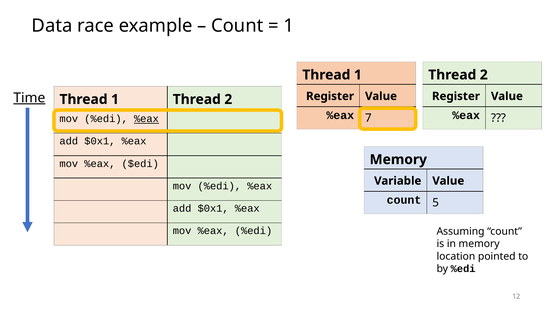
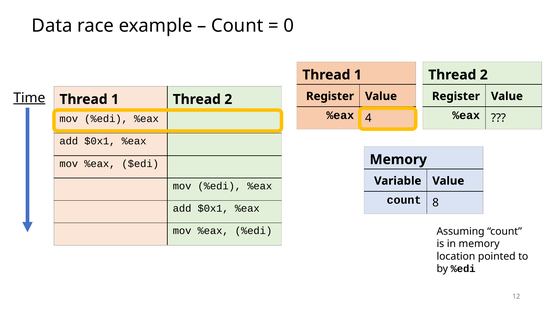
1 at (289, 26): 1 -> 0
7: 7 -> 4
%eax at (146, 119) underline: present -> none
5: 5 -> 8
